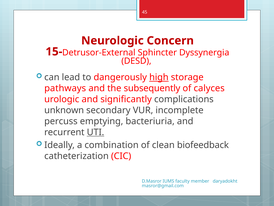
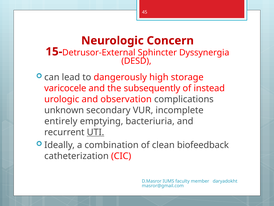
high underline: present -> none
pathways: pathways -> varicocele
calyces: calyces -> instead
significantly: significantly -> observation
percuss: percuss -> entirely
